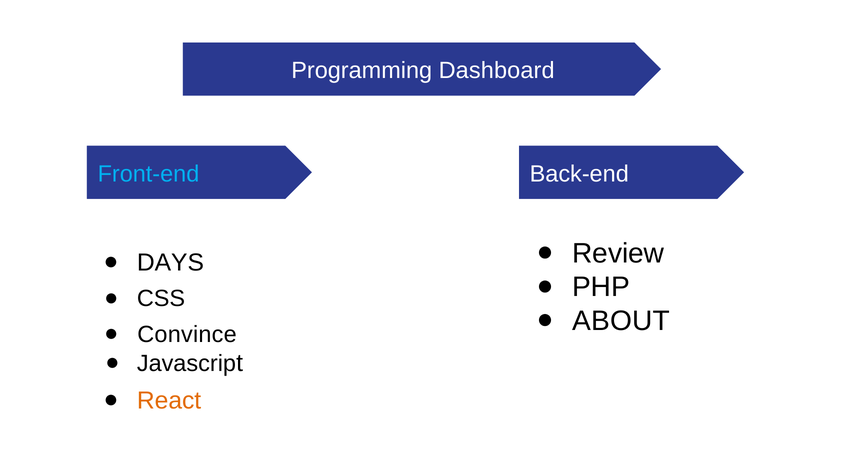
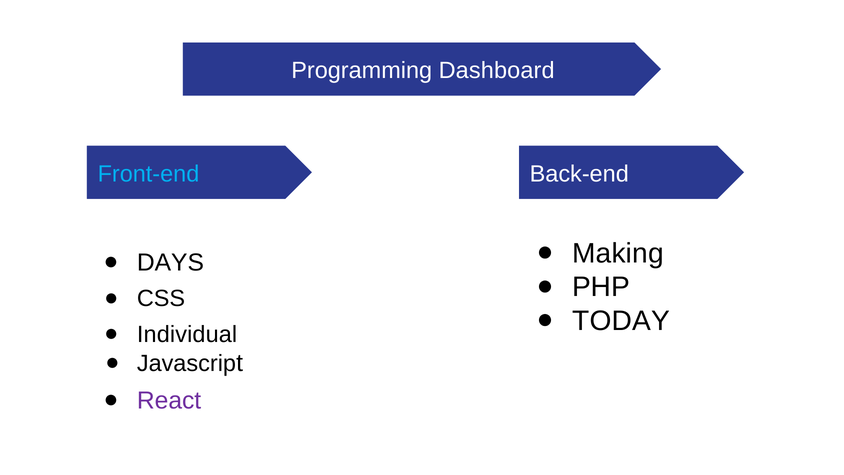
Review: Review -> Making
ABOUT: ABOUT -> TODAY
Convince: Convince -> Individual
React colour: orange -> purple
